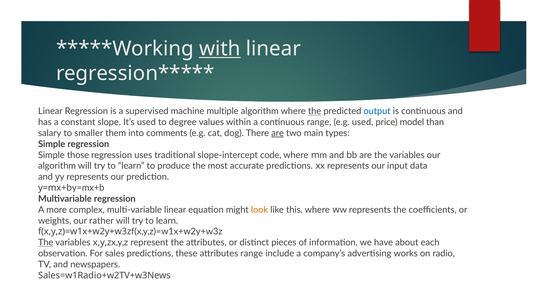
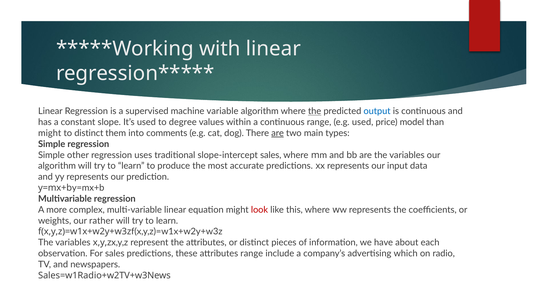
with underline: present -> none
multiple: multiple -> variable
salary at (50, 133): salary -> might
to smaller: smaller -> distinct
those: those -> other
slope-intercept code: code -> sales
look colour: orange -> red
The at (46, 243) underline: present -> none
works: works -> which
